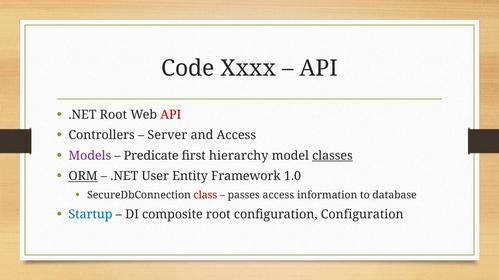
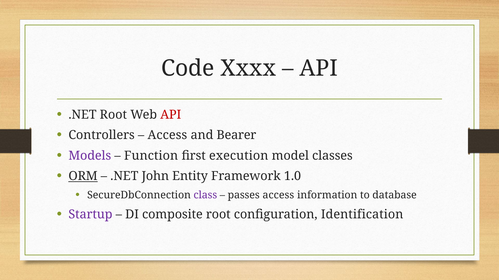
Server at (167, 135): Server -> Access
and Access: Access -> Bearer
Predicate: Predicate -> Function
hierarchy: hierarchy -> execution
classes underline: present -> none
User: User -> John
class colour: red -> purple
Startup colour: blue -> purple
configuration Configuration: Configuration -> Identification
